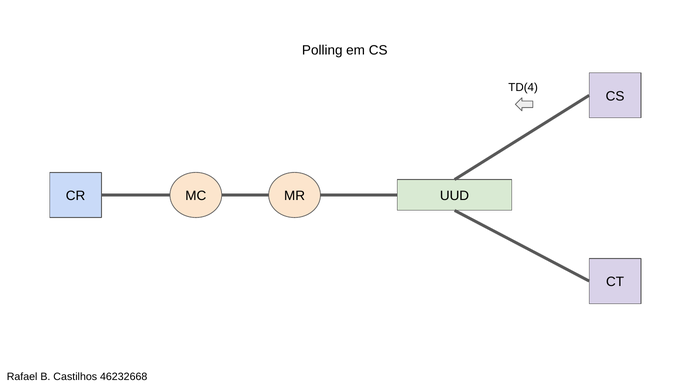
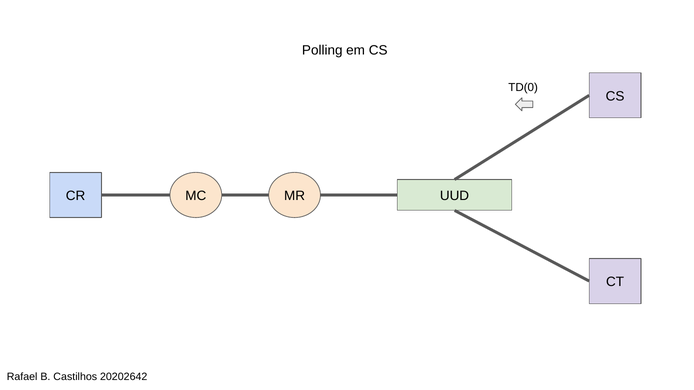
TD(4: TD(4 -> TD(0
46232668: 46232668 -> 20202642
